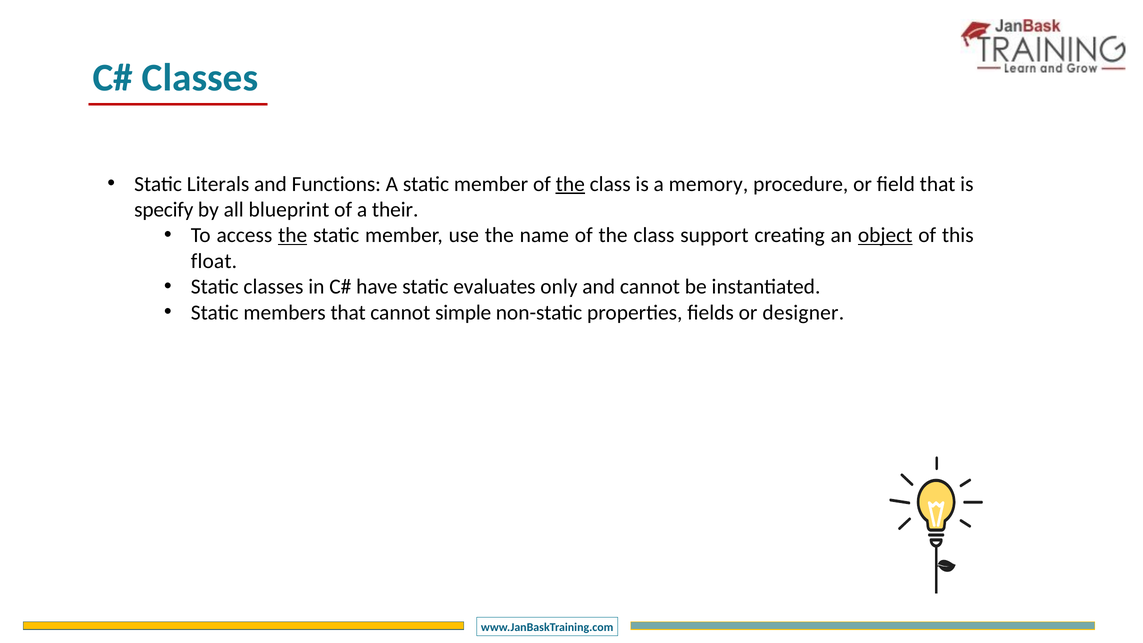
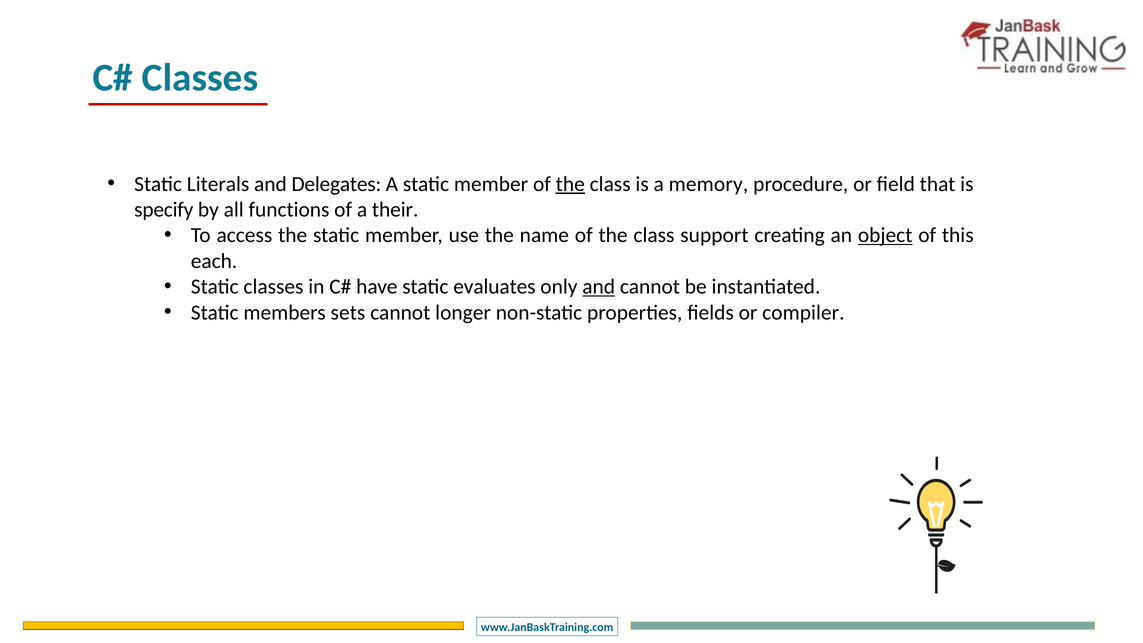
Functions: Functions -> Delegates
blueprint: blueprint -> functions
the at (293, 235) underline: present -> none
float: float -> each
and at (599, 287) underline: none -> present
members that: that -> sets
simple: simple -> longer
designer: designer -> compiler
